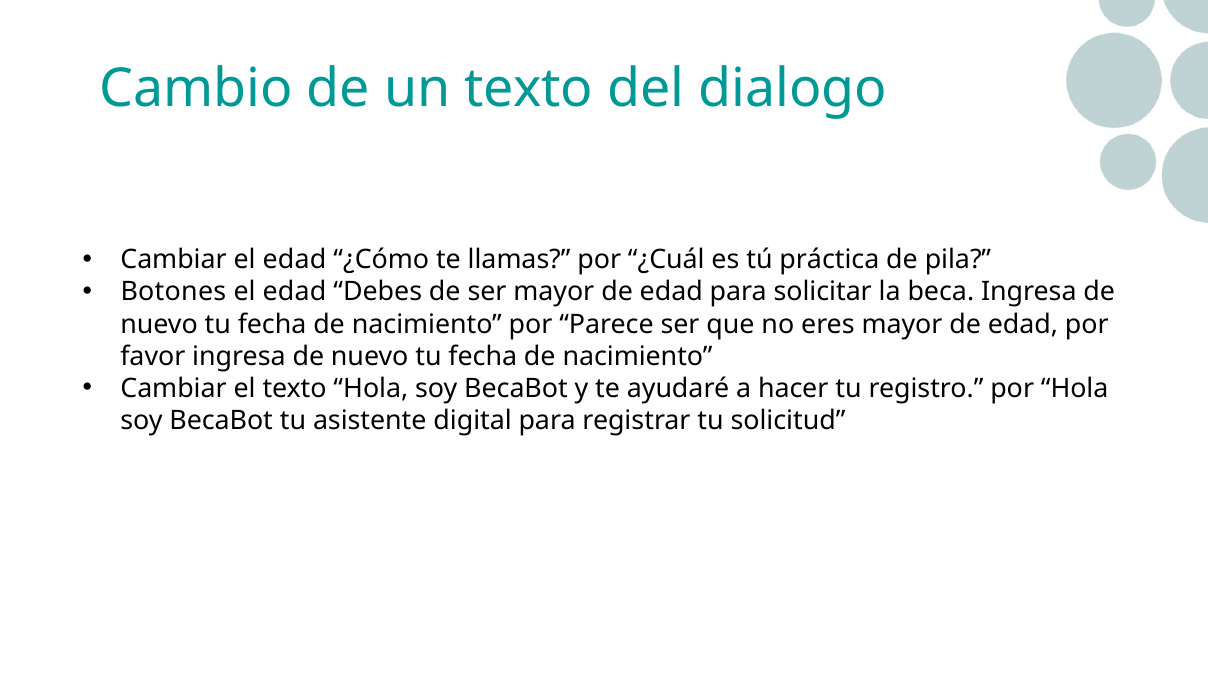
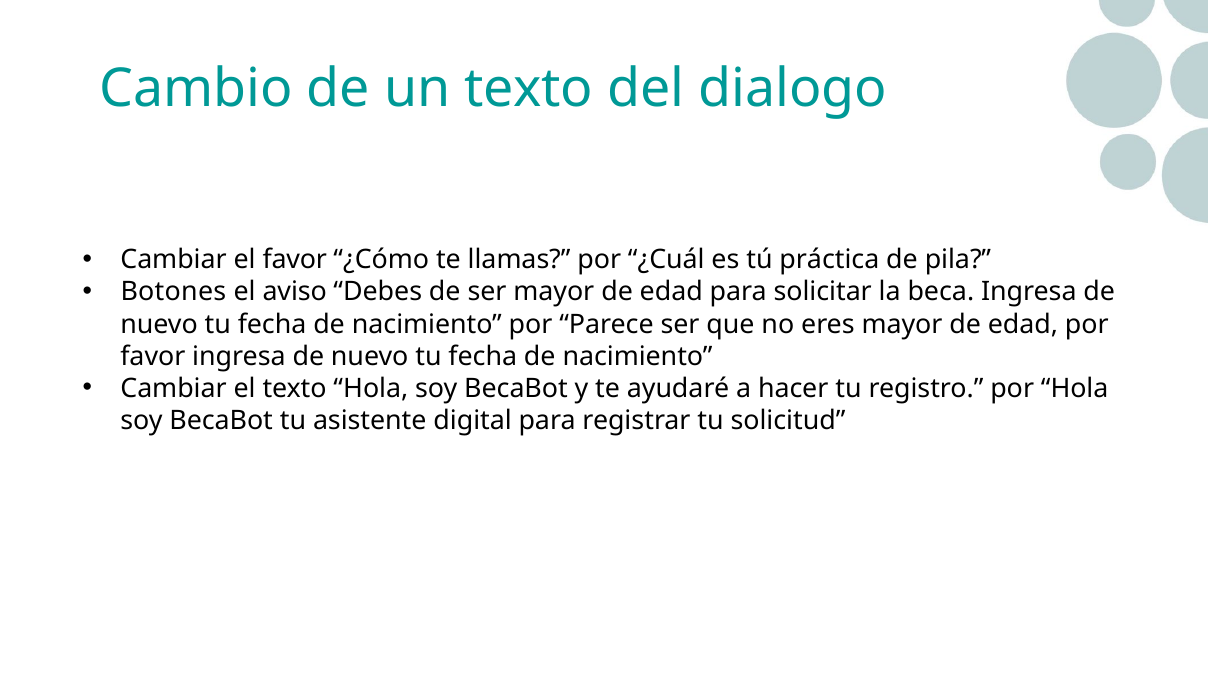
Cambiar el edad: edad -> favor
edad at (294, 292): edad -> aviso
